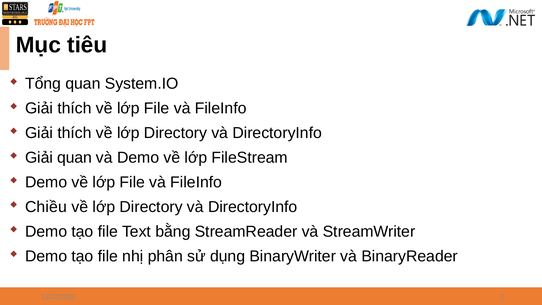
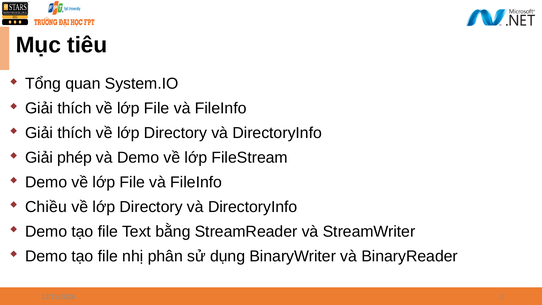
Giải quan: quan -> phép
